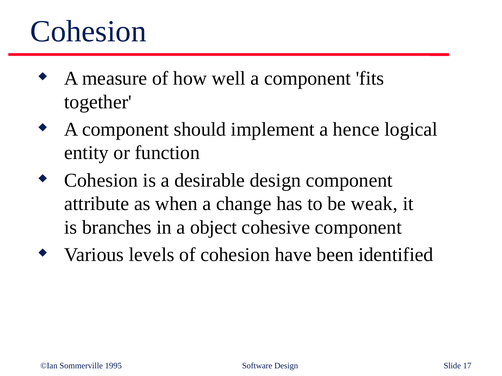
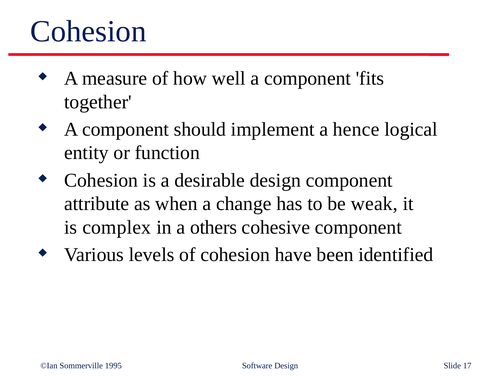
branches: branches -> complex
object: object -> others
